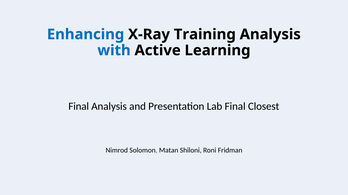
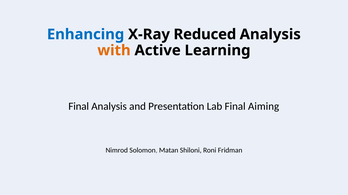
Training: Training -> Reduced
with colour: blue -> orange
Closest: Closest -> Aiming
